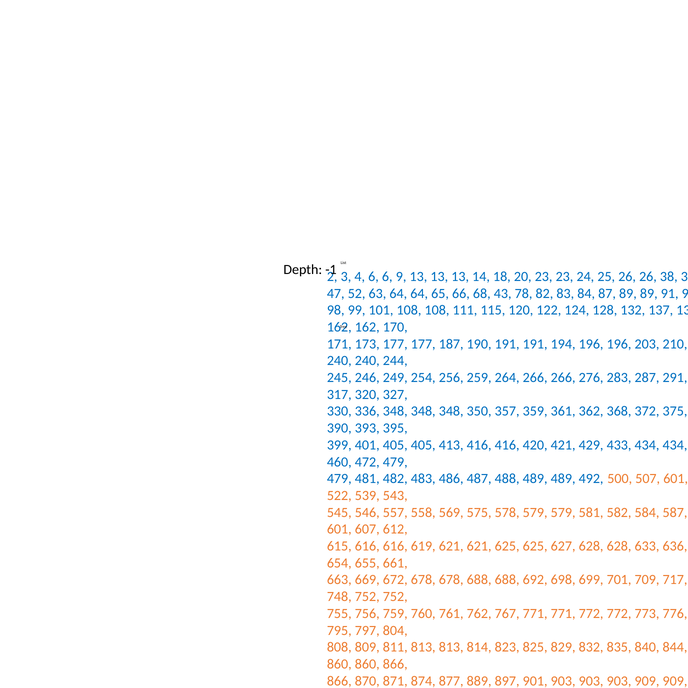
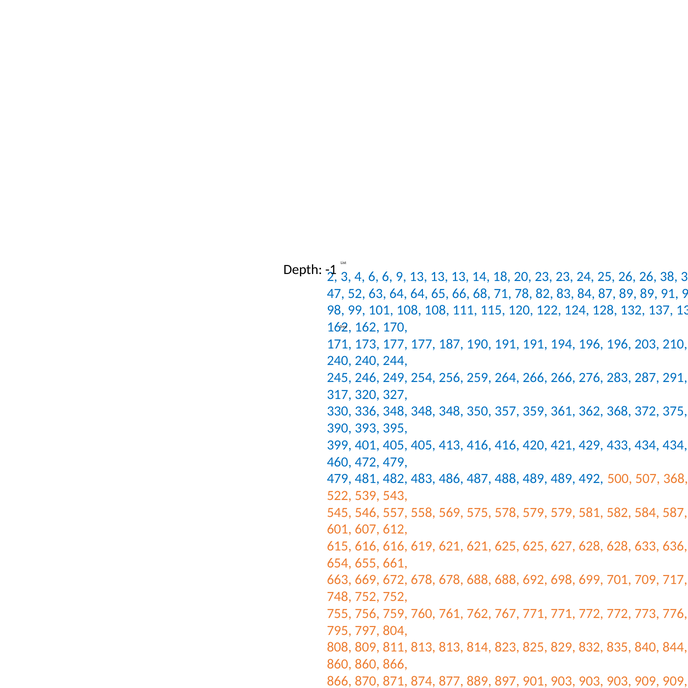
43: 43 -> 71
507 601: 601 -> 368
